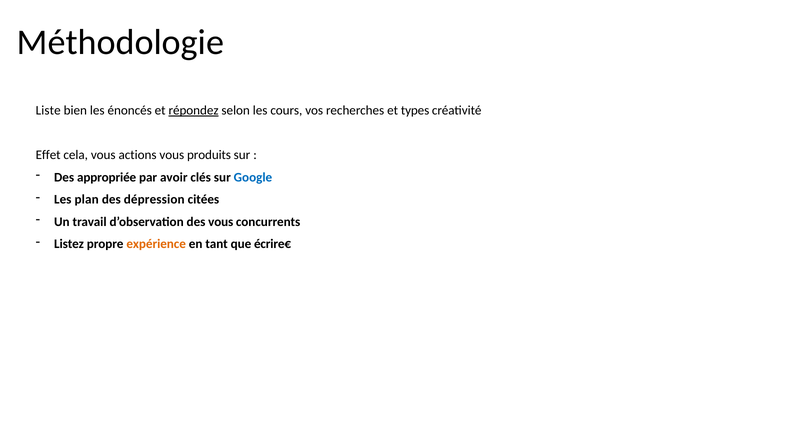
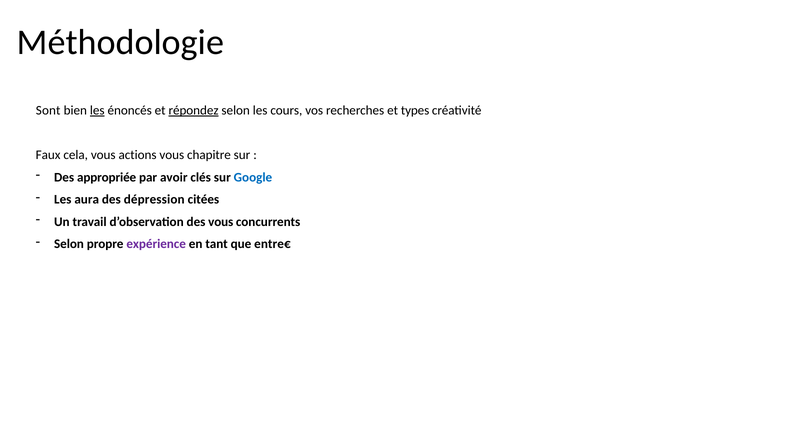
Liste: Liste -> Sont
les at (97, 110) underline: none -> present
Effet: Effet -> Faux
produits: produits -> chapitre
plan: plan -> aura
Listez at (69, 244): Listez -> Selon
expérience colour: orange -> purple
écrire€: écrire€ -> entre€
